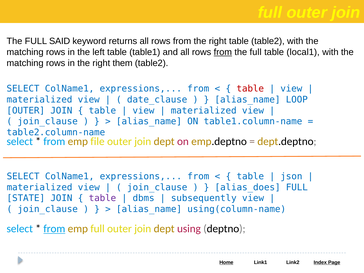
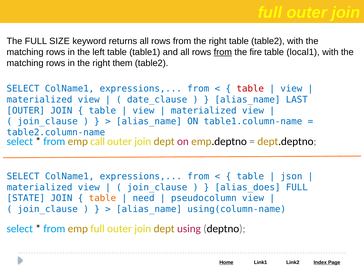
SAID: SAID -> SIZE
full at (256, 52): full -> fire
LOOP: LOOP -> LAST
file: file -> call
table at (102, 198) colour: purple -> orange
dbms: dbms -> need
subsequently: subsequently -> pseudocolumn
from at (54, 229) underline: present -> none
